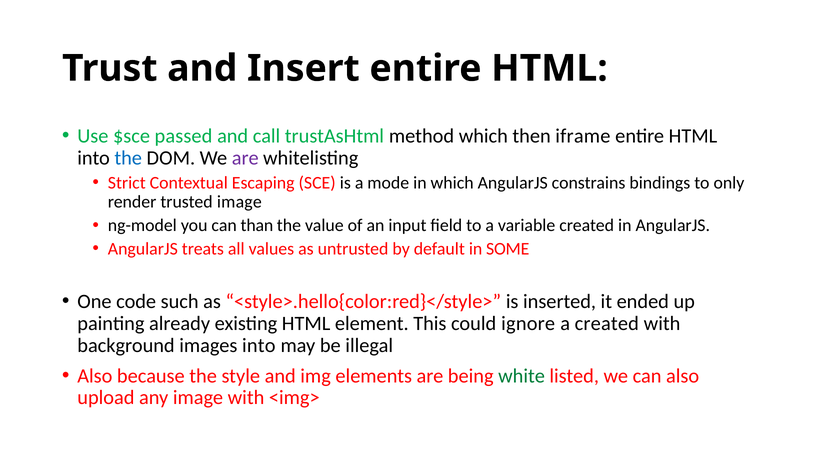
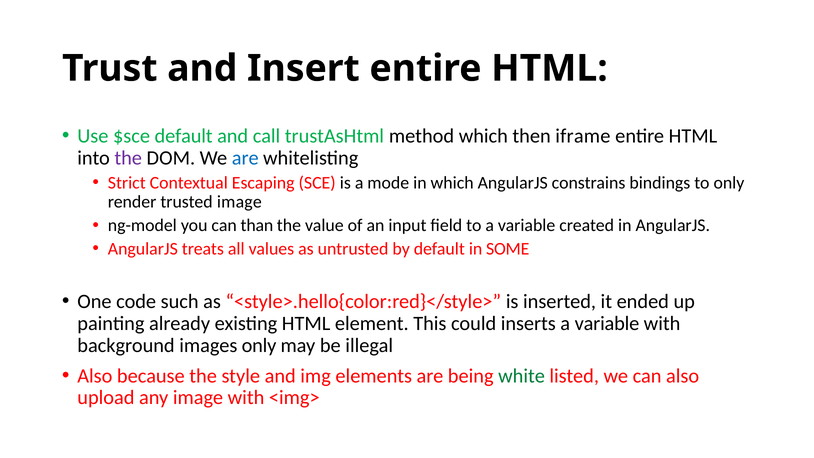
$sce passed: passed -> default
the at (128, 158) colour: blue -> purple
are at (245, 158) colour: purple -> blue
ignore: ignore -> inserts
created at (607, 323): created -> variable
images into: into -> only
